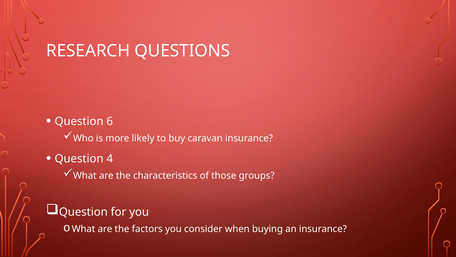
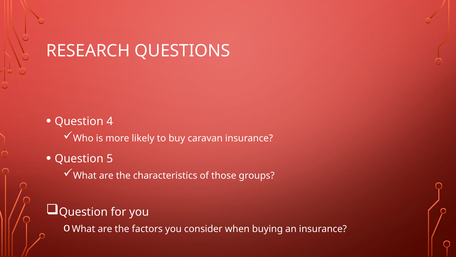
6: 6 -> 4
4: 4 -> 5
